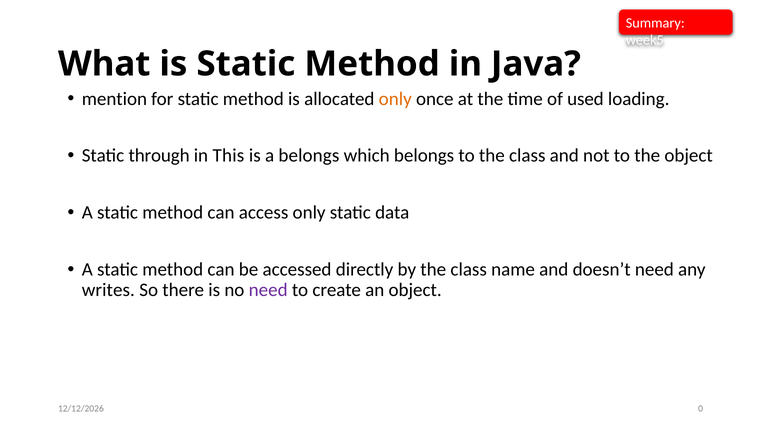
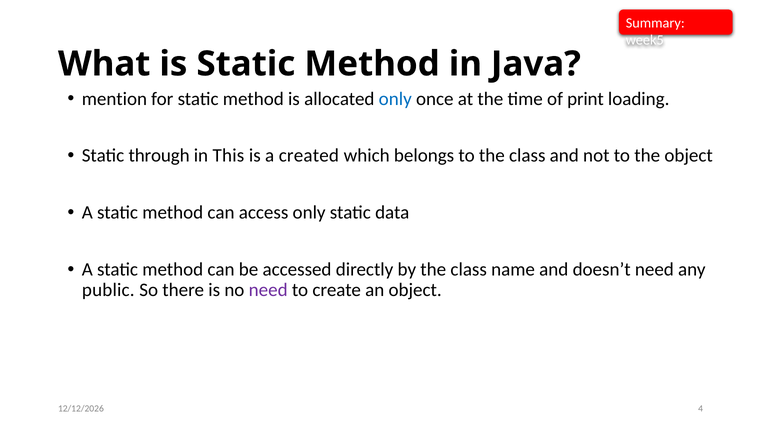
only at (395, 99) colour: orange -> blue
used: used -> print
a belongs: belongs -> created
writes: writes -> public
0: 0 -> 4
